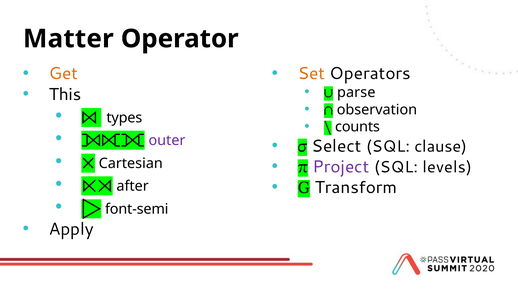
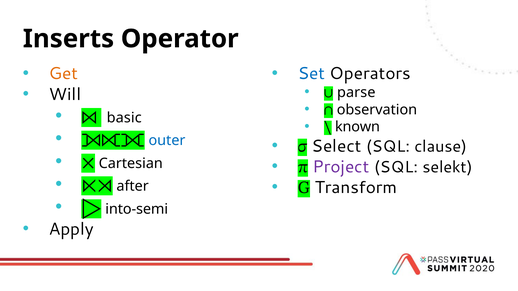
Matter: Matter -> Inserts
Set colour: orange -> blue
This: This -> Will
types: types -> basic
counts: counts -> known
outer colour: purple -> blue
levels: levels -> selekt
font-semi: font-semi -> into-semi
